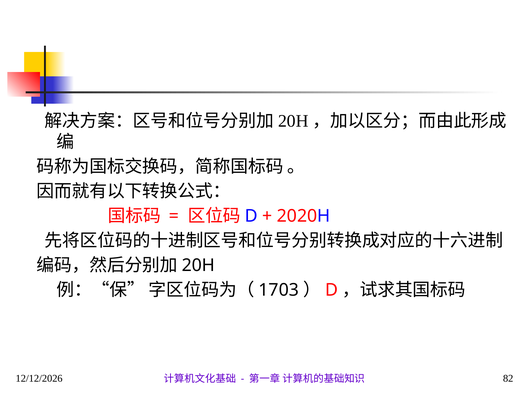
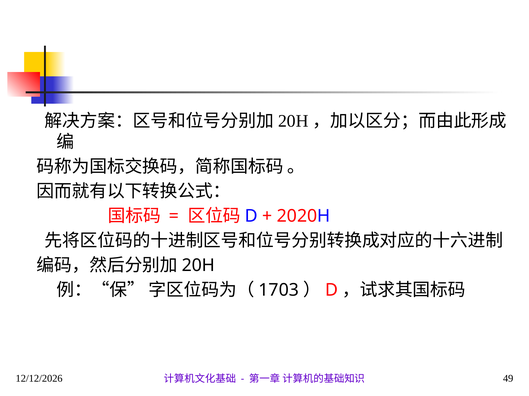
82: 82 -> 49
